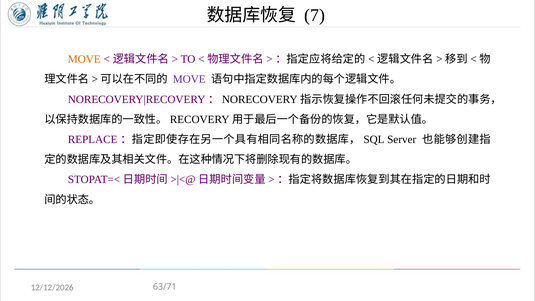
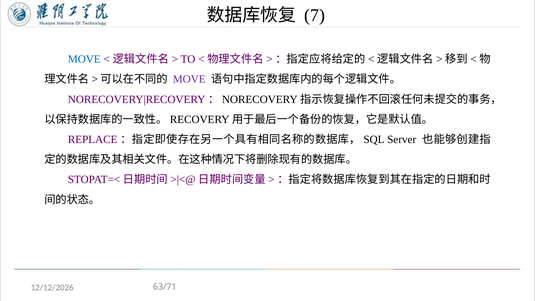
MOVE at (84, 59) colour: orange -> blue
